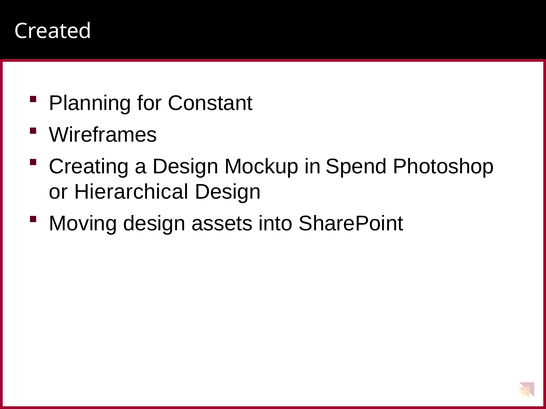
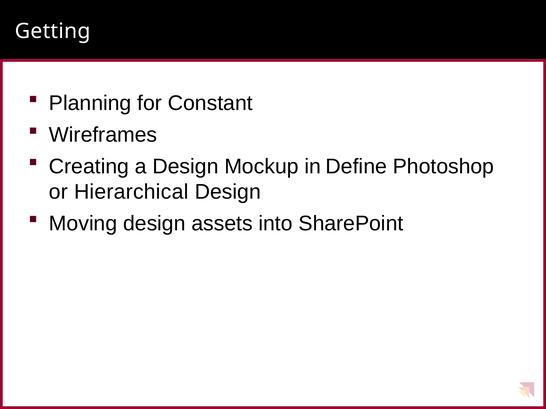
Created: Created -> Getting
Spend: Spend -> Define
